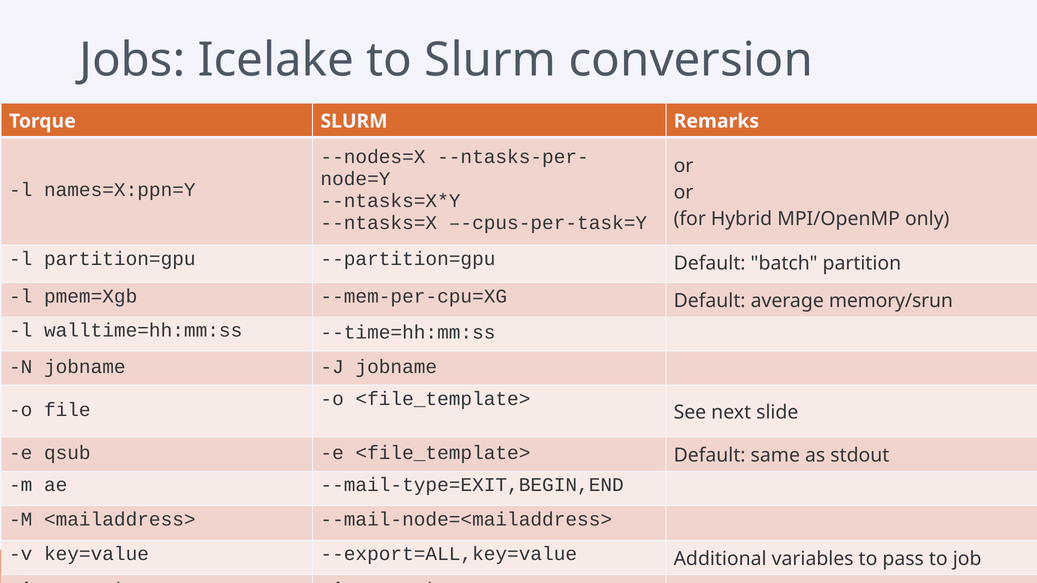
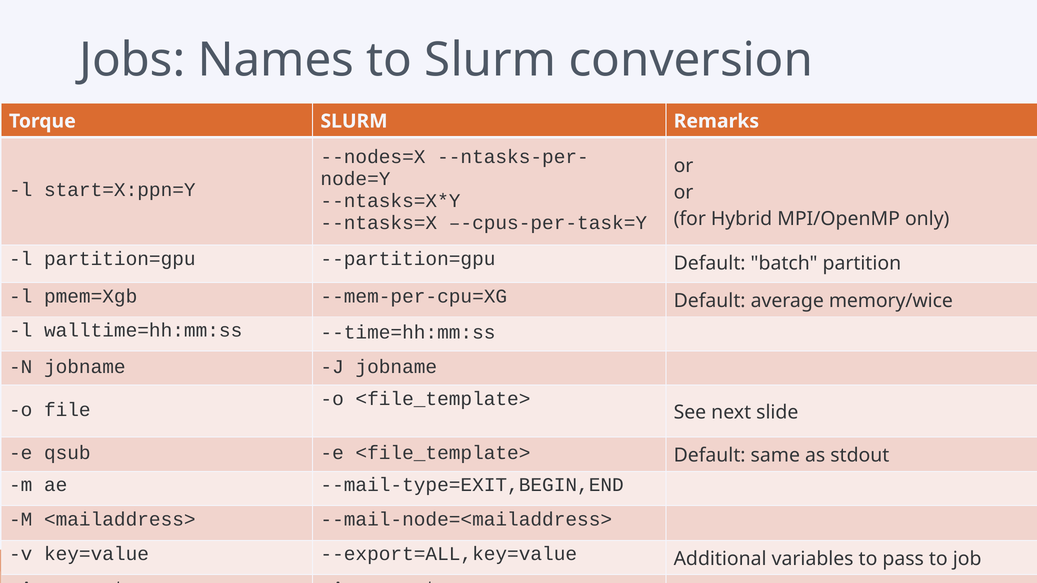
Icelake: Icelake -> Names
names=X:ppn=Y: names=X:ppn=Y -> start=X:ppn=Y
memory/srun: memory/srun -> memory/wice
